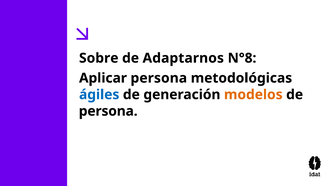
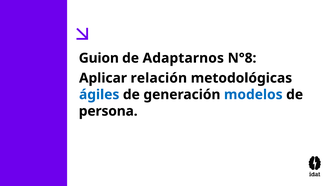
Sobre: Sobre -> Guion
Aplicar persona: persona -> relación
modelos colour: orange -> blue
